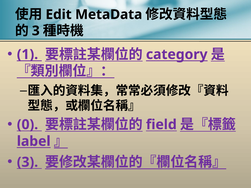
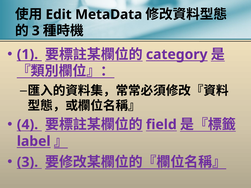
0: 0 -> 4
